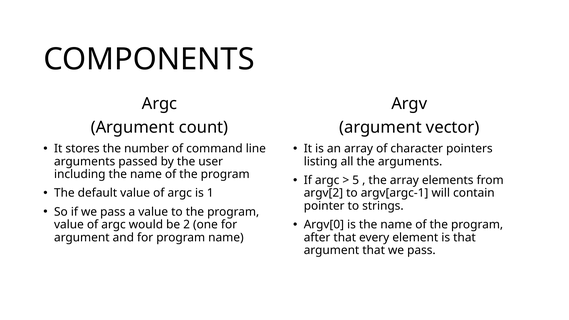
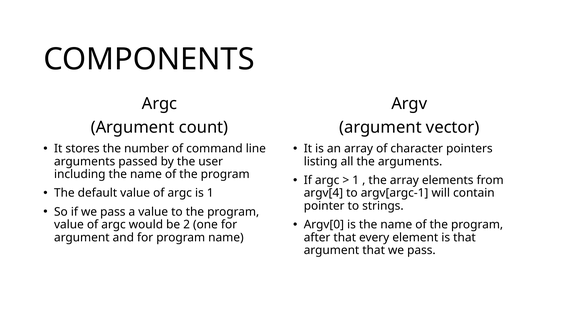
5 at (356, 180): 5 -> 1
argv[2: argv[2 -> argv[4
